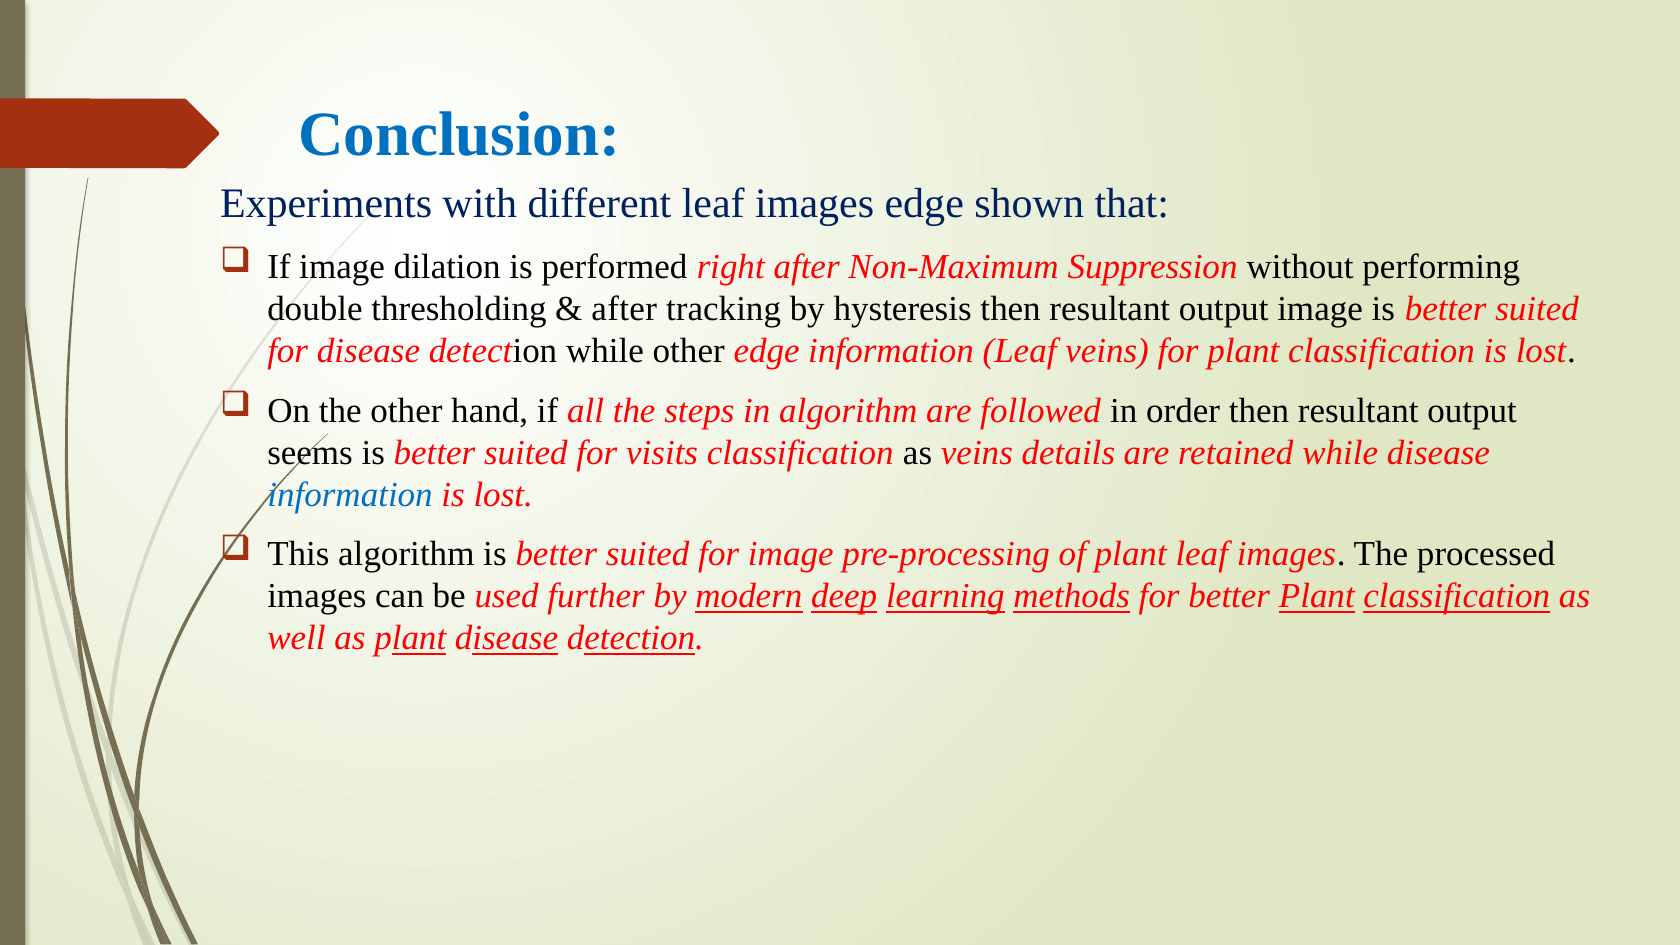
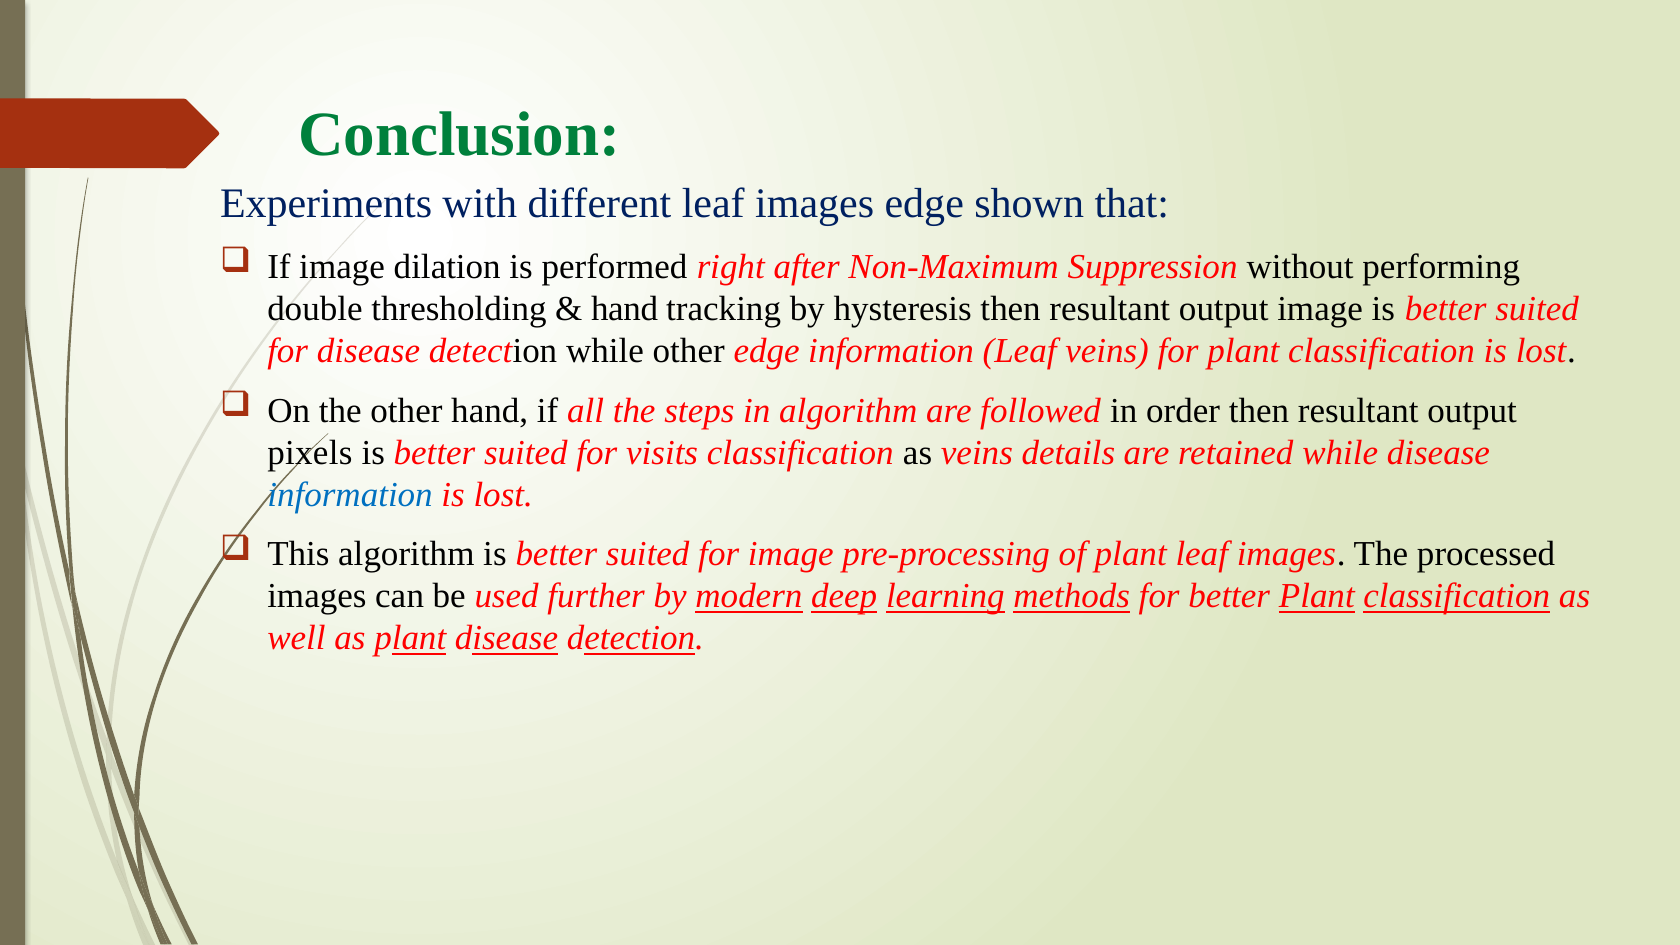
Conclusion colour: blue -> green
after at (624, 309): after -> hand
seems: seems -> pixels
